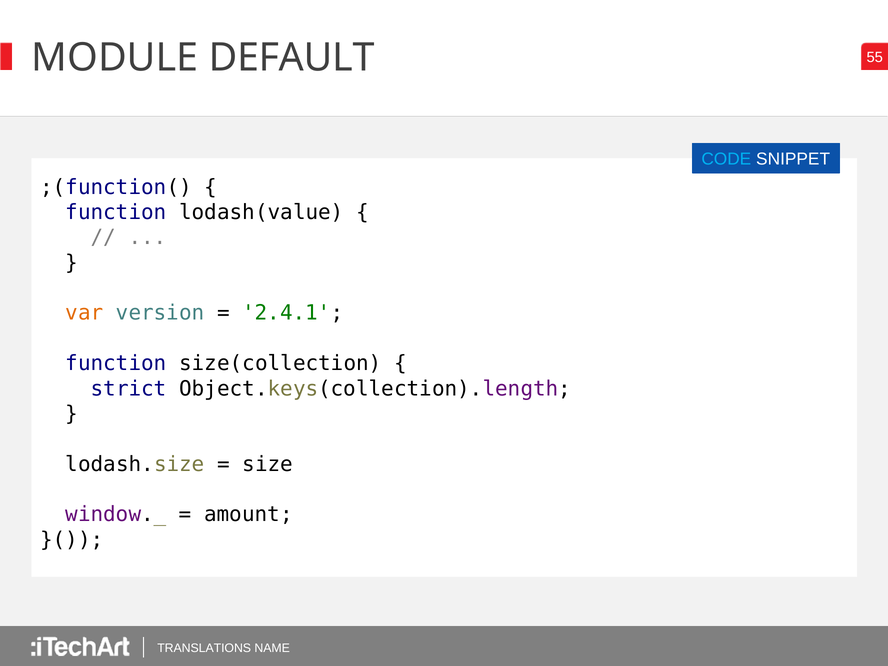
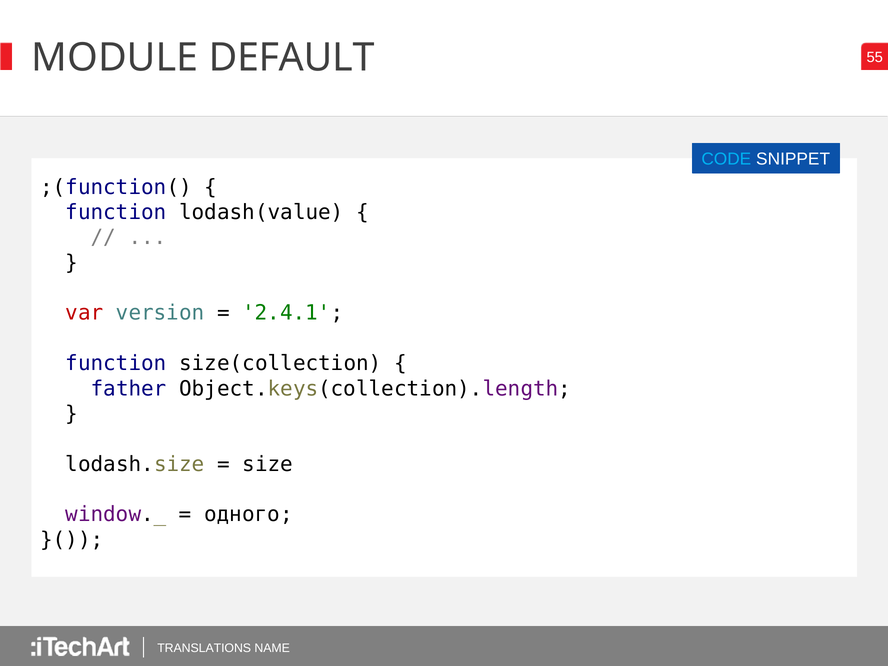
var colour: orange -> red
strict: strict -> father
amount: amount -> одного
